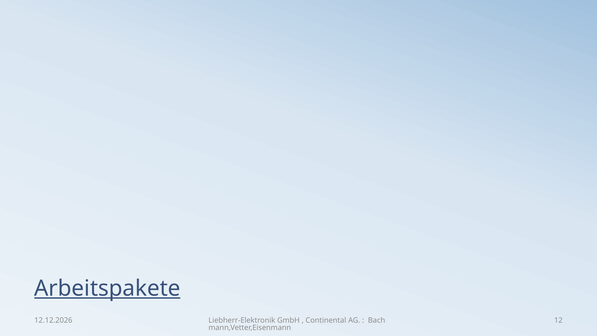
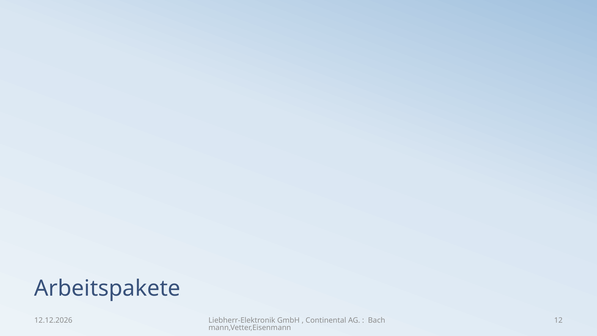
Arbeitspakete underline: present -> none
